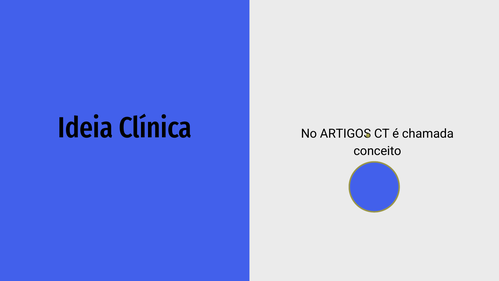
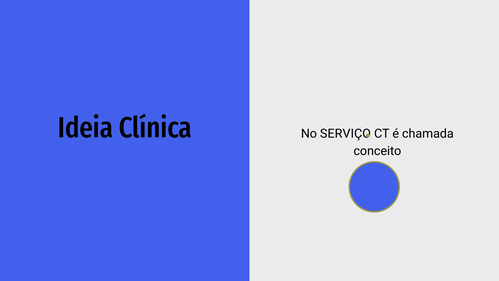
ARTIGOS: ARTIGOS -> SERVIÇO
